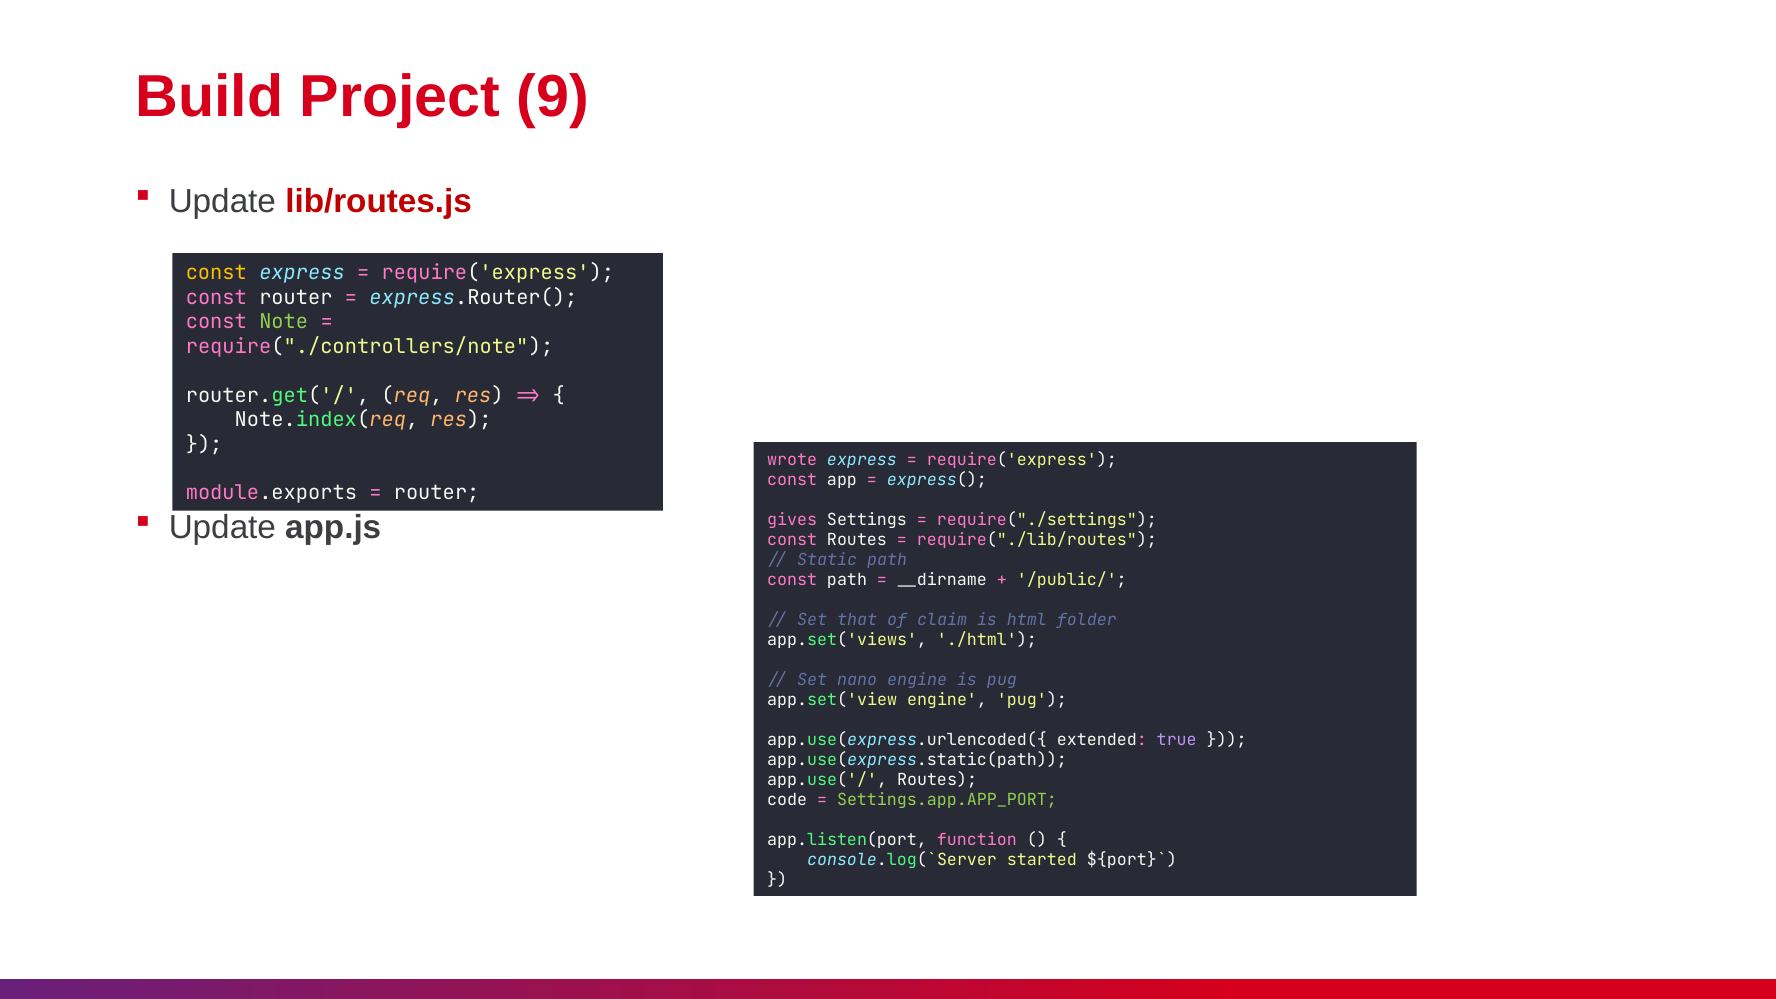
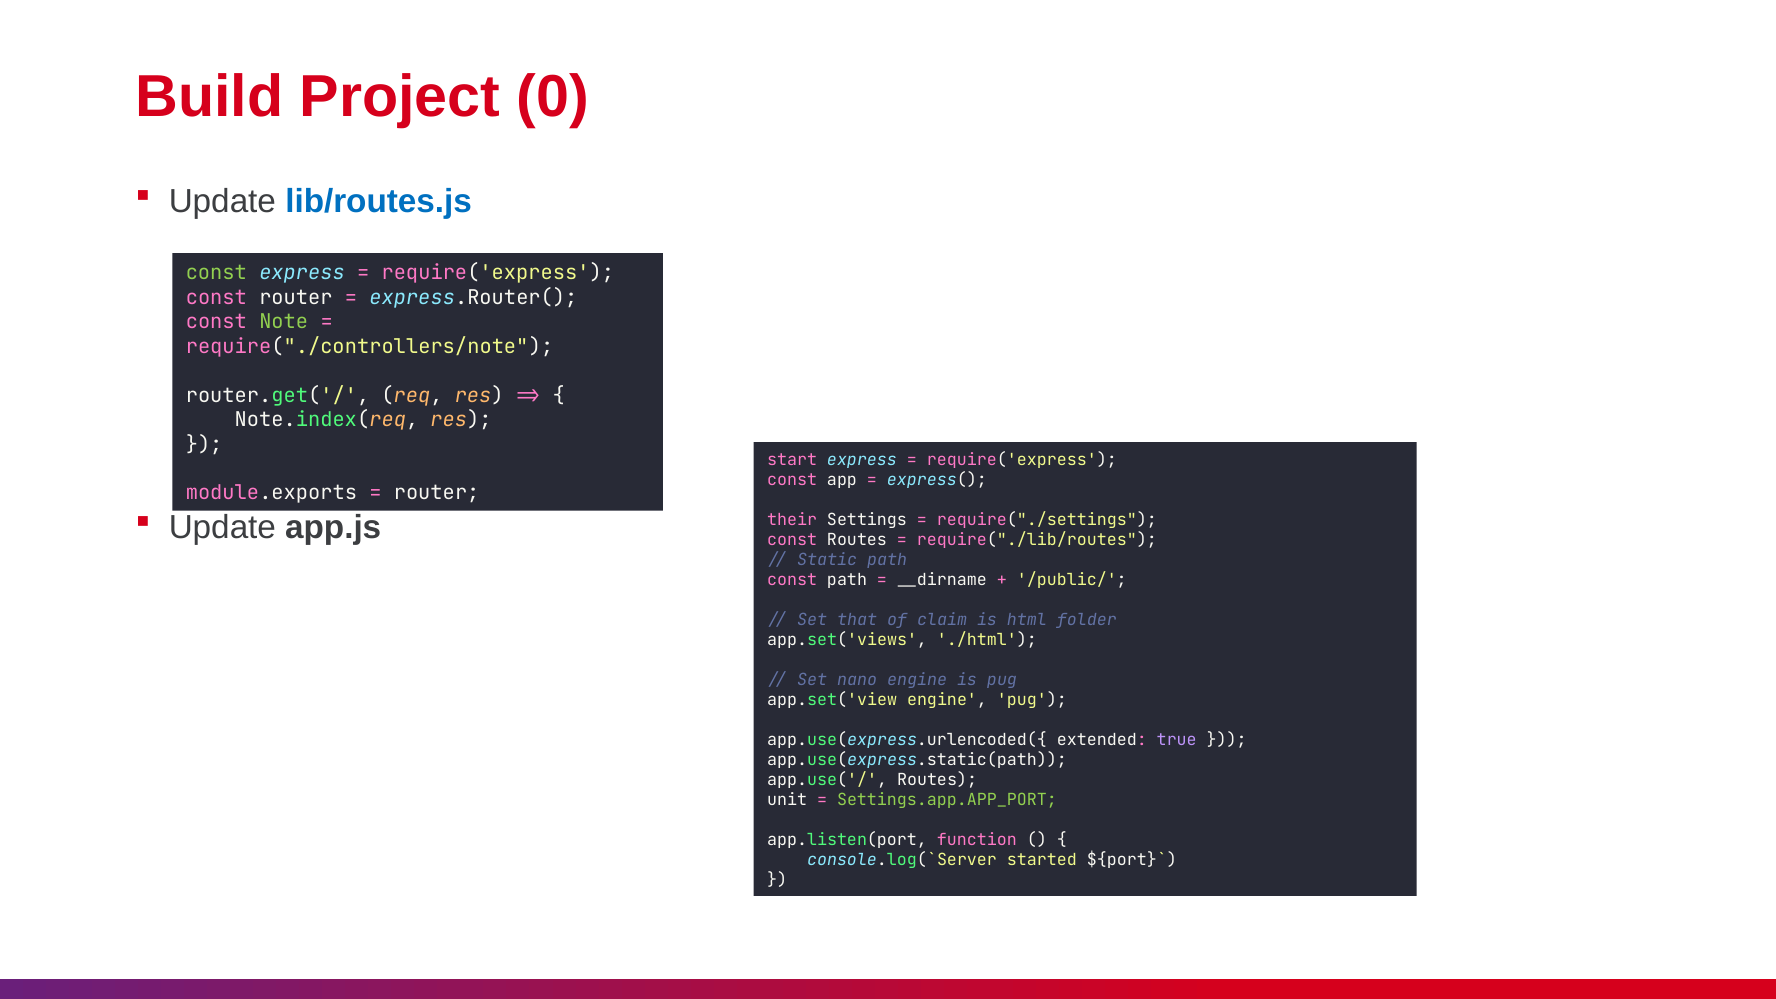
9: 9 -> 0
lib/routes.js colour: red -> blue
const at (216, 273) colour: yellow -> light green
wrote: wrote -> start
gives: gives -> their
code: code -> unit
